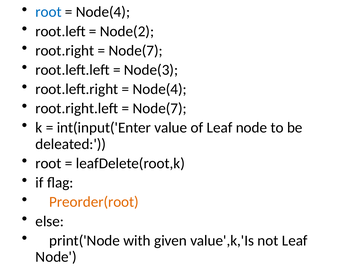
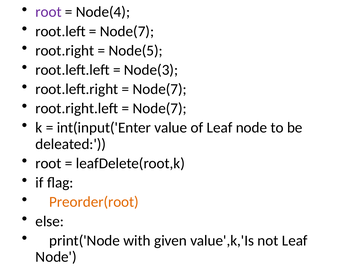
root at (49, 12) colour: blue -> purple
Node(2 at (127, 31): Node(2 -> Node(7
Node(7 at (136, 51): Node(7 -> Node(5
Node(4 at (160, 89): Node(4 -> Node(7
